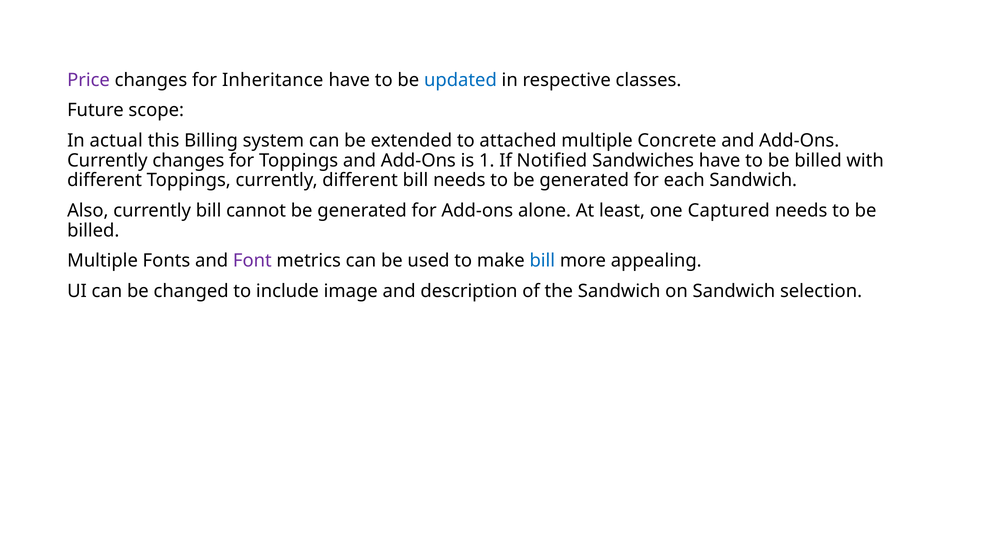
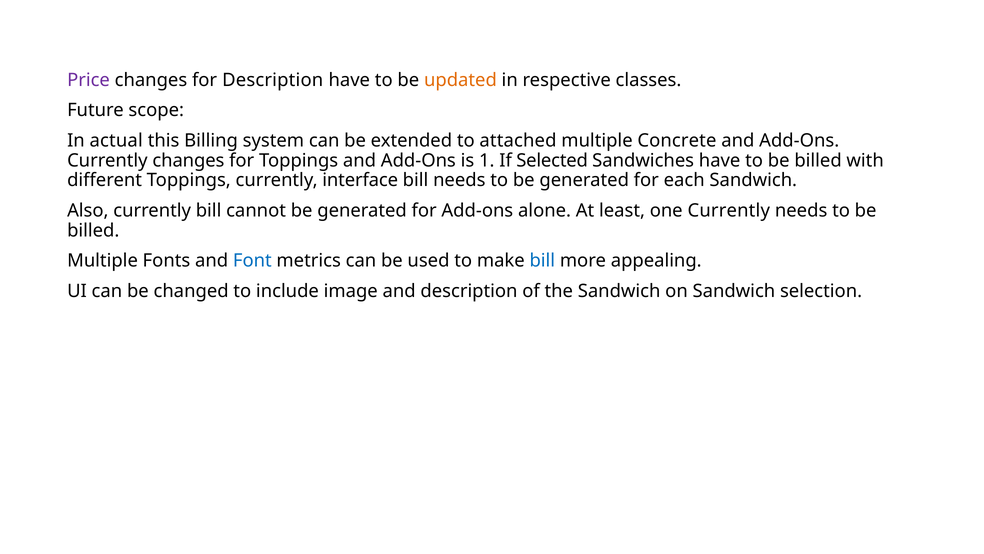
for Inheritance: Inheritance -> Description
updated colour: blue -> orange
Notified: Notified -> Selected
currently different: different -> interface
one Captured: Captured -> Currently
Font colour: purple -> blue
